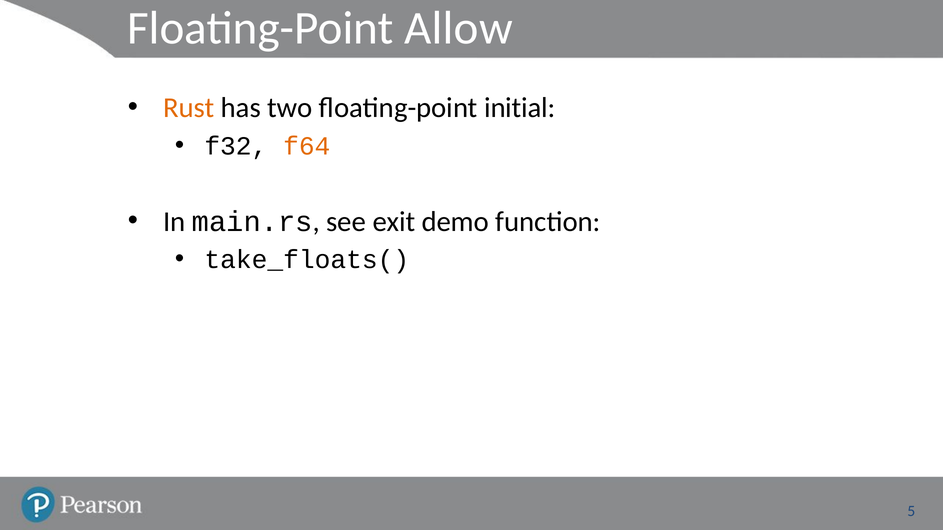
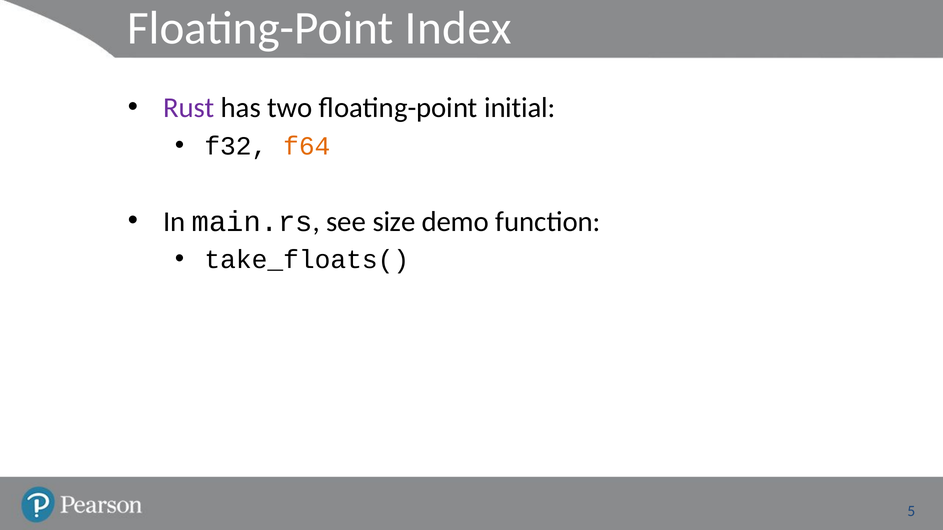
Allow: Allow -> Index
Rust colour: orange -> purple
exit: exit -> size
